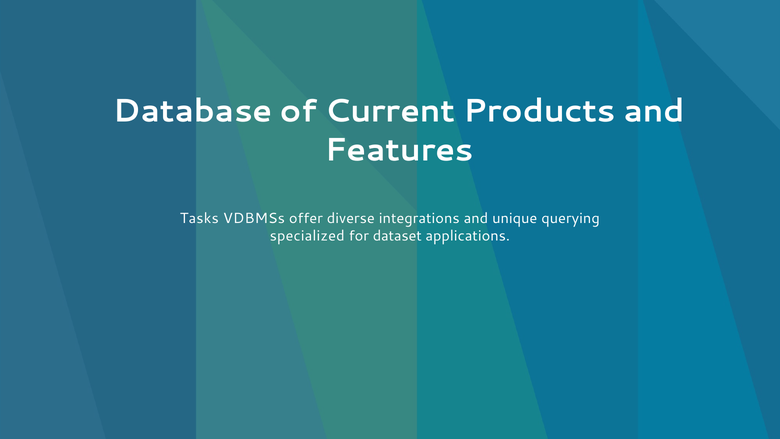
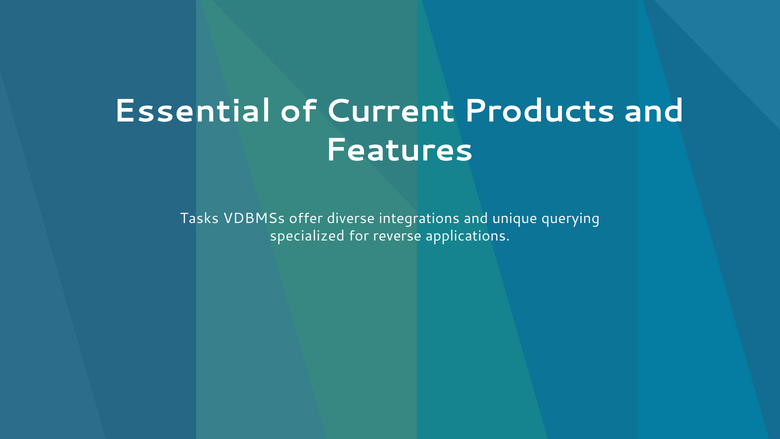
Database: Database -> Essential
dataset: dataset -> reverse
